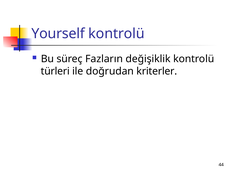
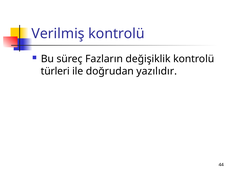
Yourself: Yourself -> Verilmiş
kriterler: kriterler -> yazılıdır
